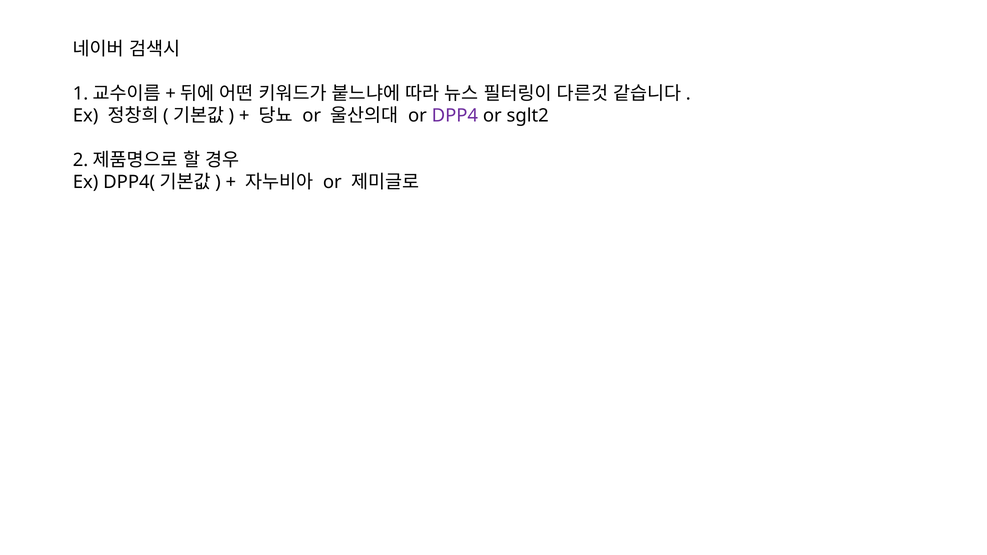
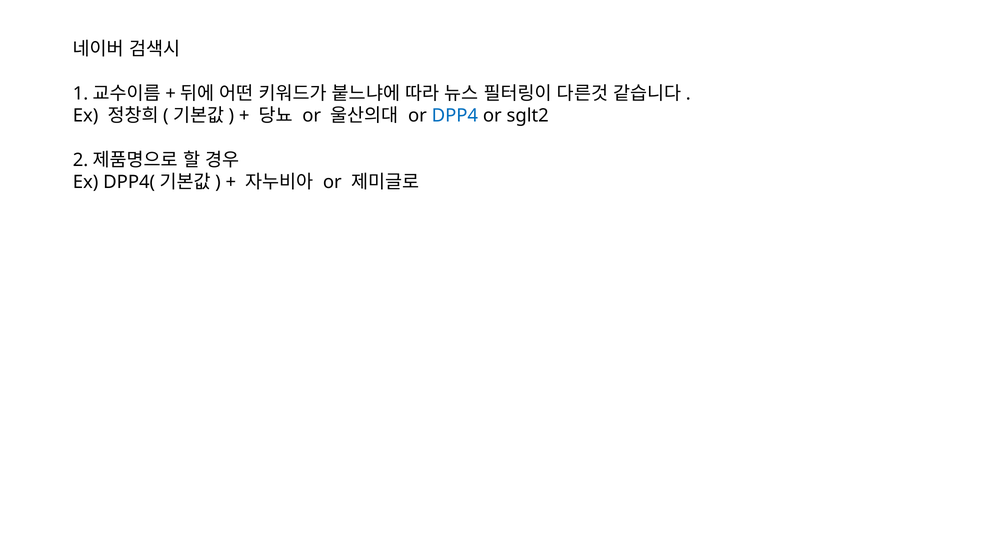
DPP4 colour: purple -> blue
